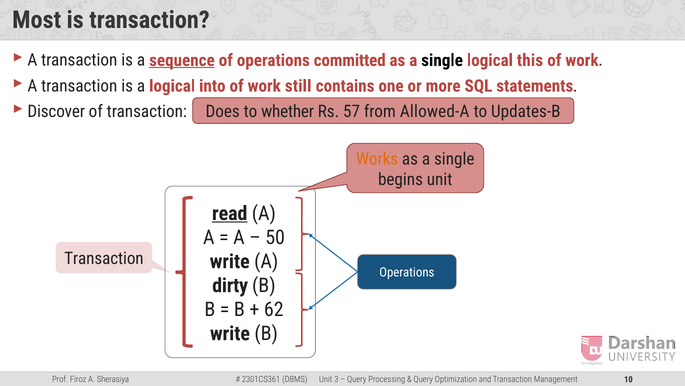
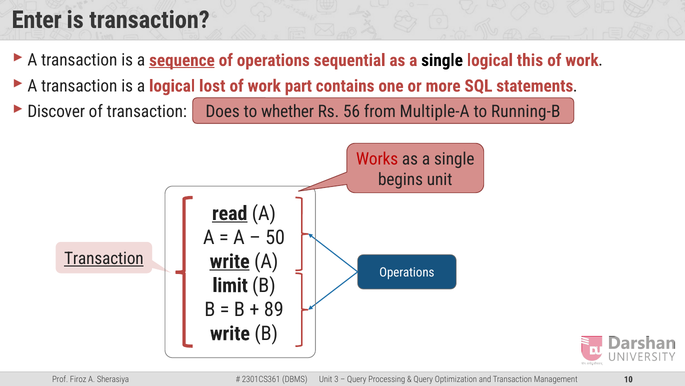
Most: Most -> Enter
committed: committed -> sequential
into: into -> lost
still: still -> part
57: 57 -> 56
Allowed-A: Allowed-A -> Multiple-A
Updates-B: Updates-B -> Running-B
Works colour: orange -> red
Transaction at (104, 258) underline: none -> present
write at (230, 261) underline: none -> present
dirty: dirty -> limit
62: 62 -> 89
